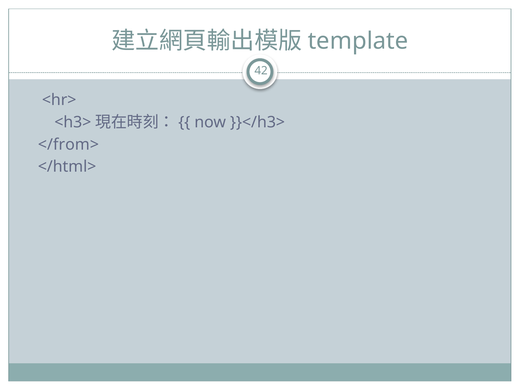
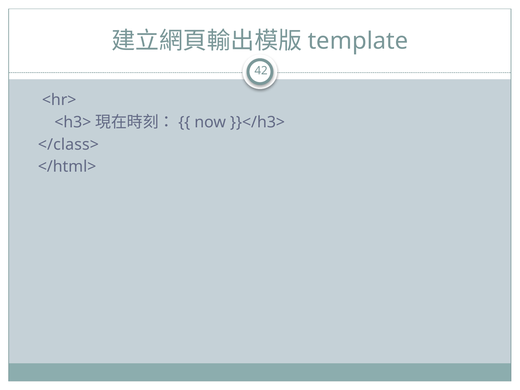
</from>: </from> -> </class>
